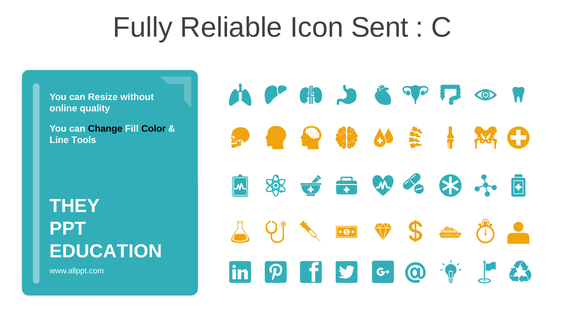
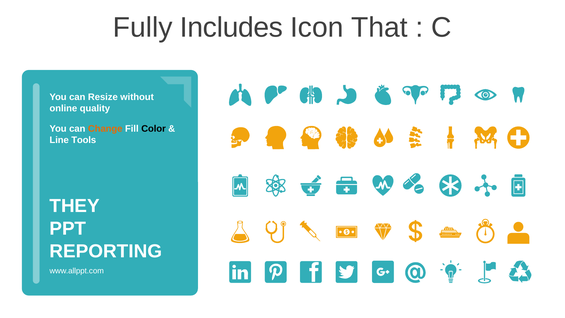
Reliable: Reliable -> Includes
Sent: Sent -> That
Change colour: black -> orange
EDUCATION: EDUCATION -> REPORTING
